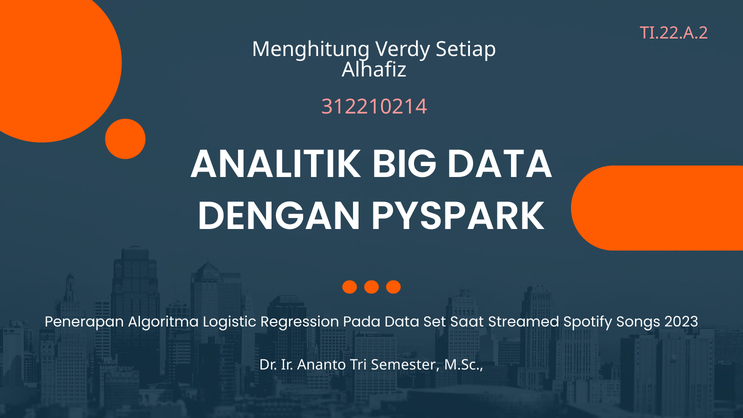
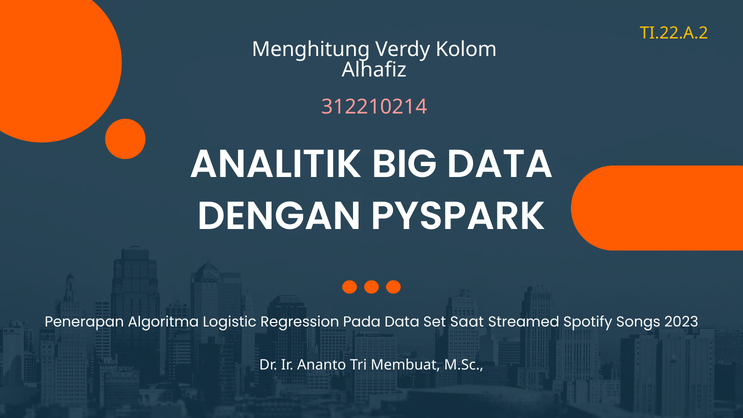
TI.22.A.2 colour: pink -> yellow
Setiap: Setiap -> Kolom
Semester: Semester -> Membuat
